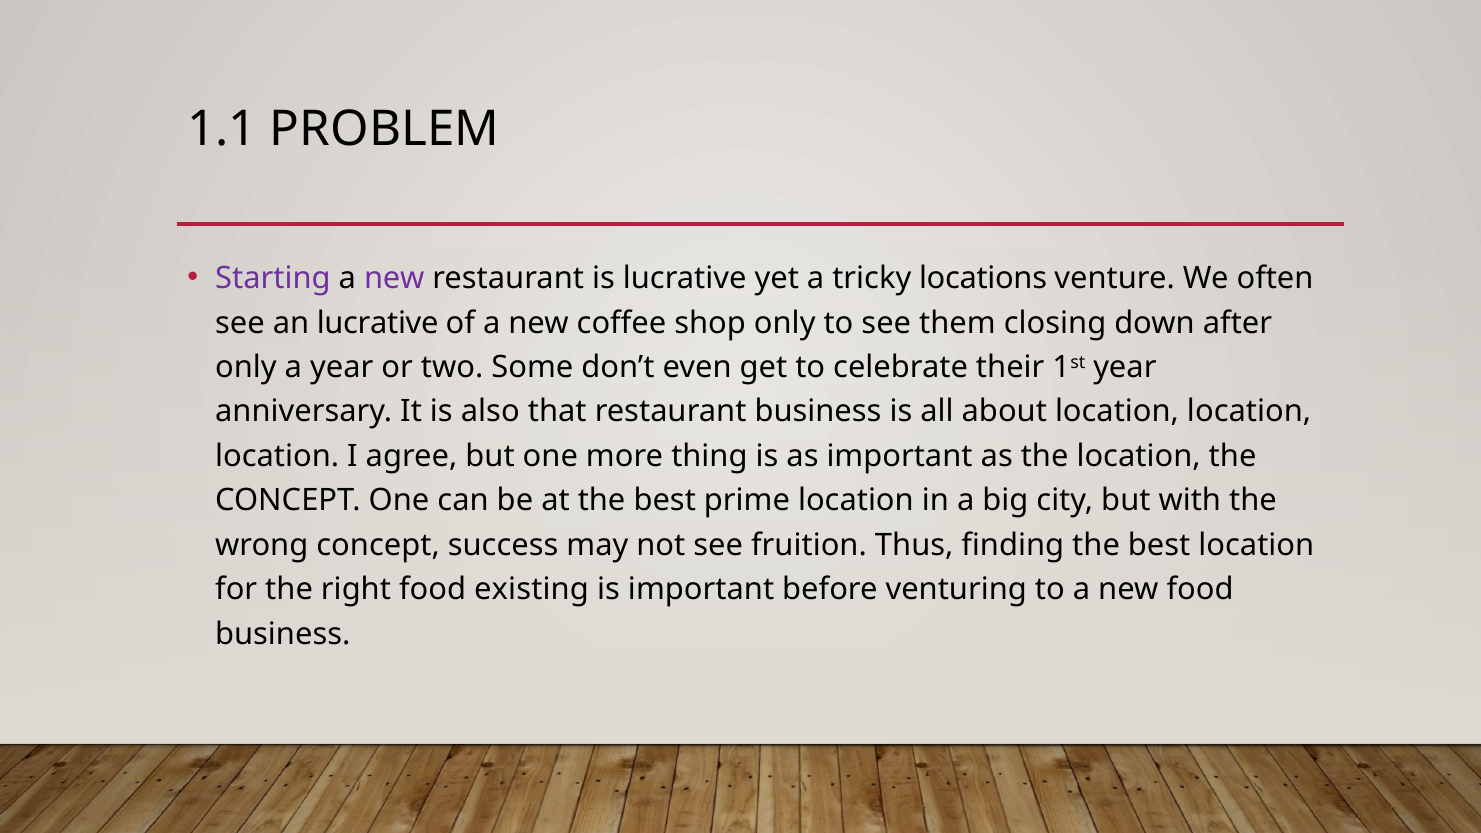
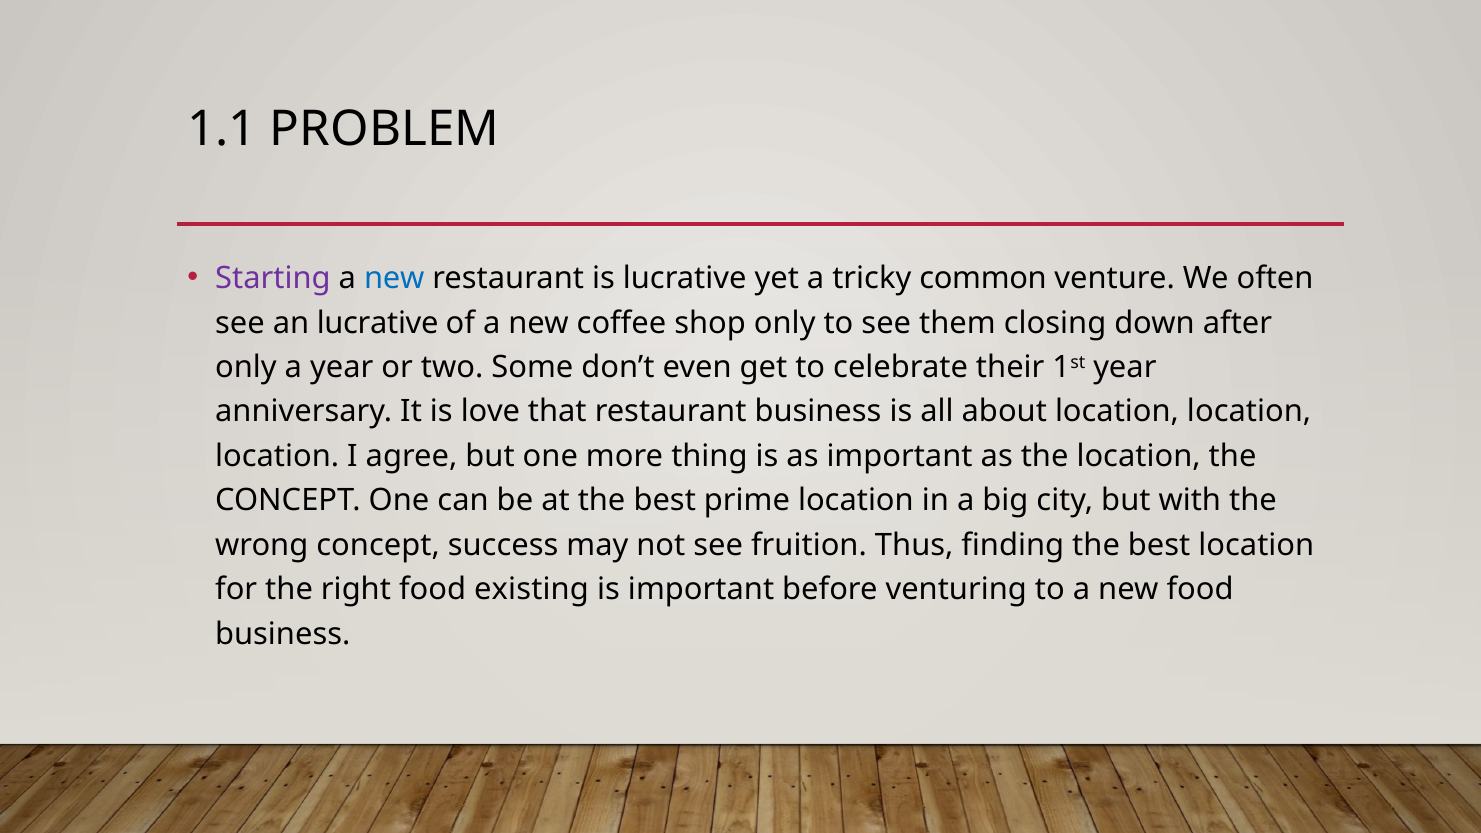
new at (394, 278) colour: purple -> blue
locations: locations -> common
also: also -> love
